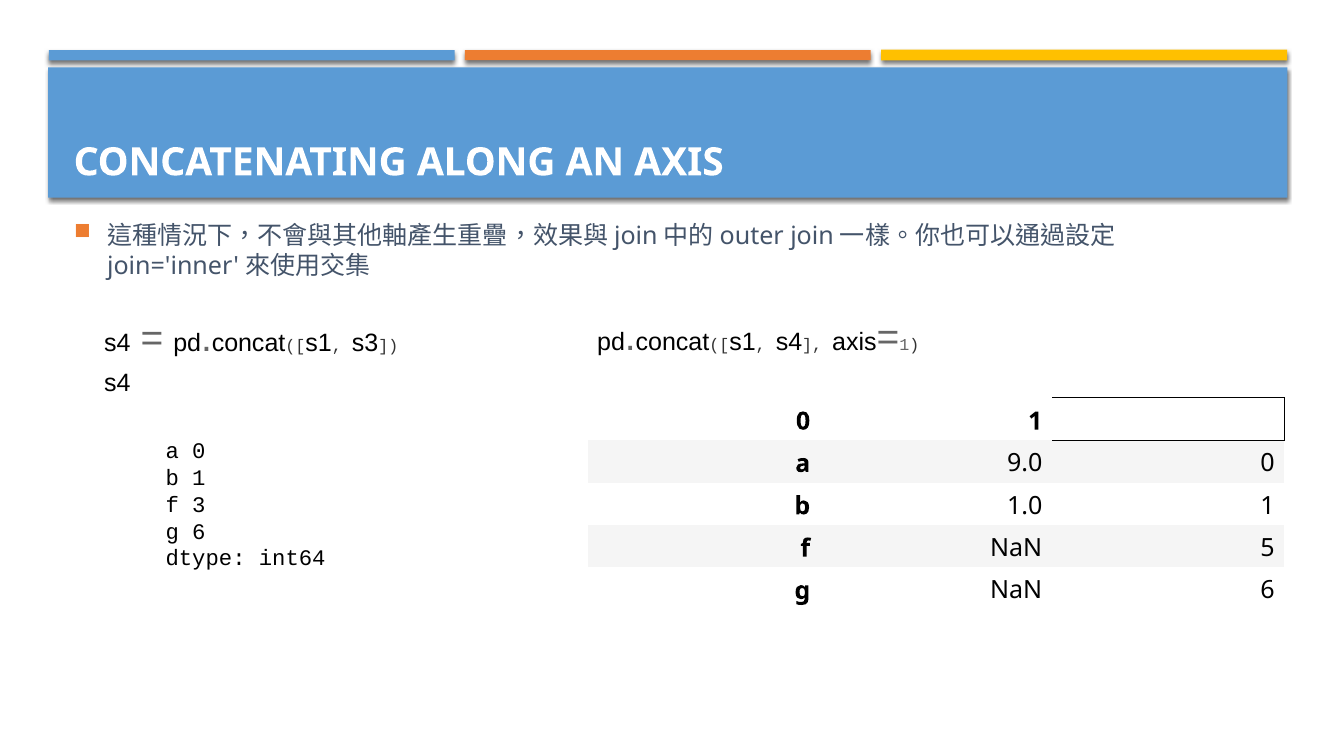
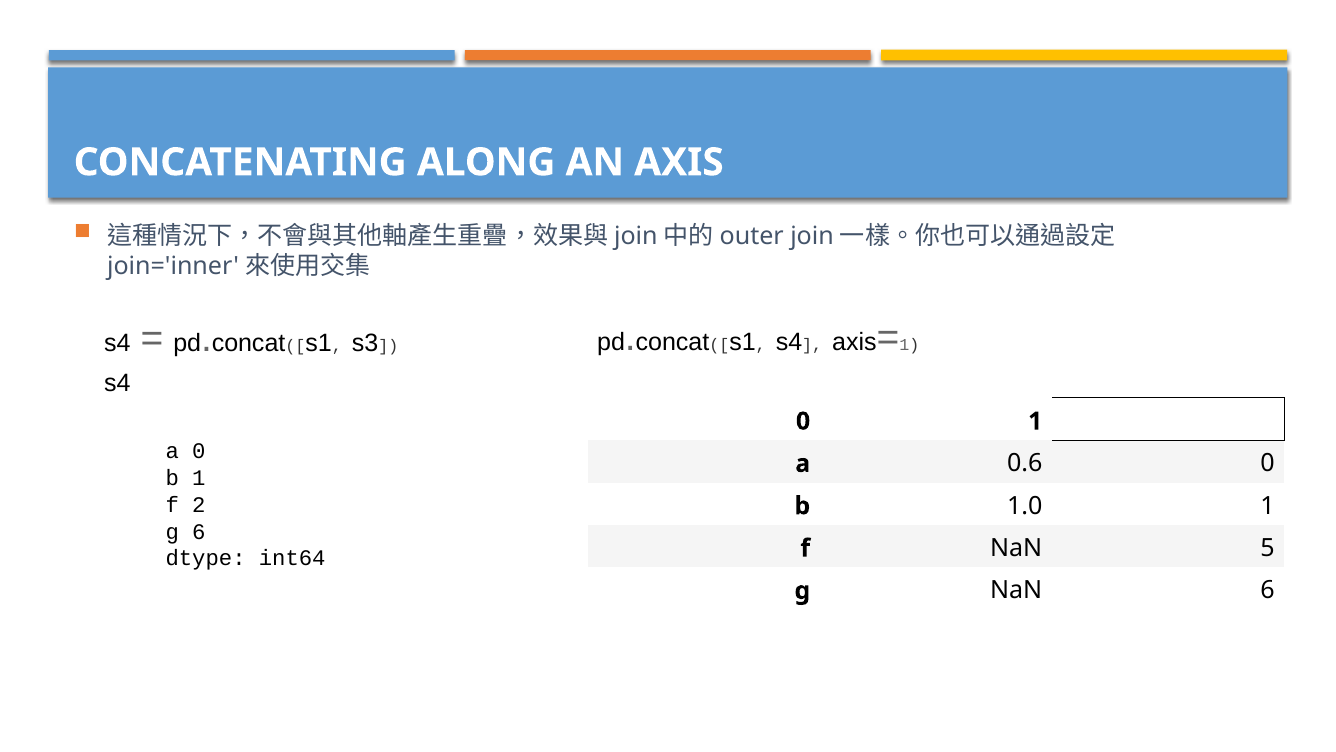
9.0: 9.0 -> 0.6
3: 3 -> 2
